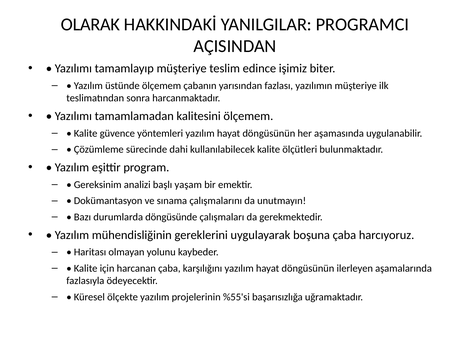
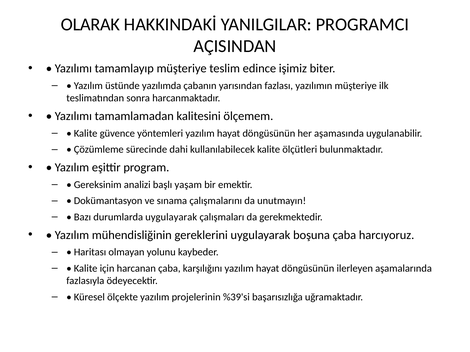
üstünde ölçemem: ölçemem -> yazılımda
durumlarda döngüsünde: döngüsünde -> uygulayarak
%55'si: %55'si -> %39'si
